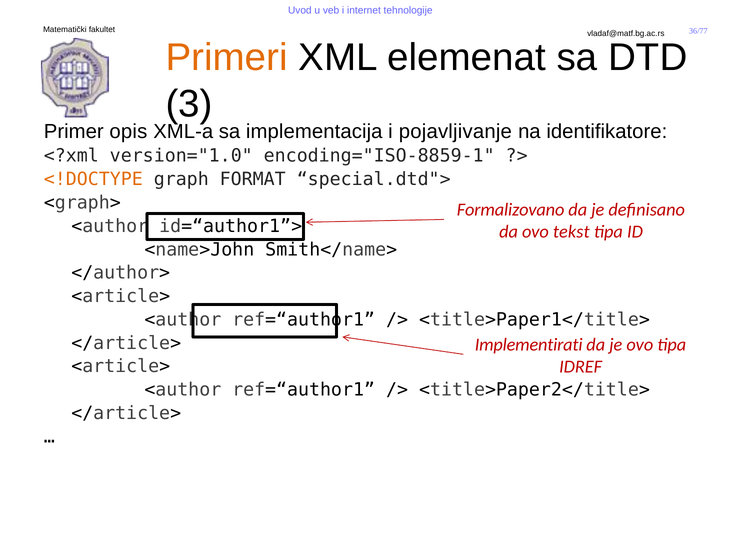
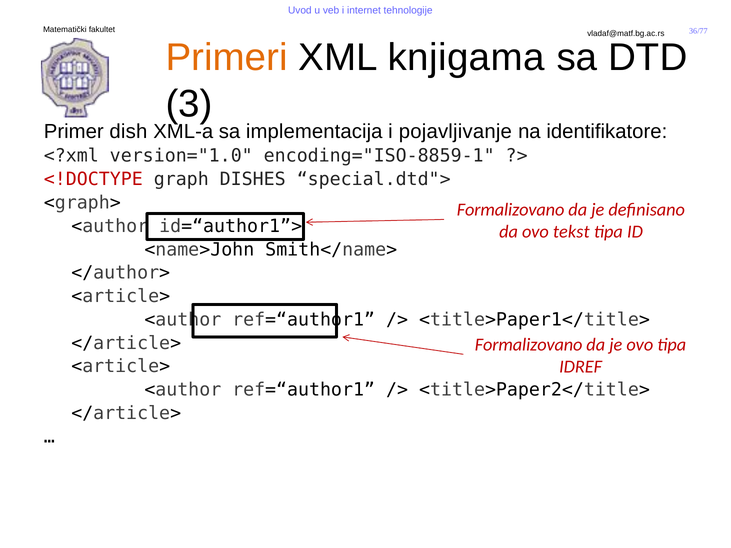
elemenat: elemenat -> knjigama
opis: opis -> dish
<!DOCTYPE colour: orange -> red
FORMAT: FORMAT -> DISHES
Implementirati at (529, 345): Implementirati -> Formalizovano
